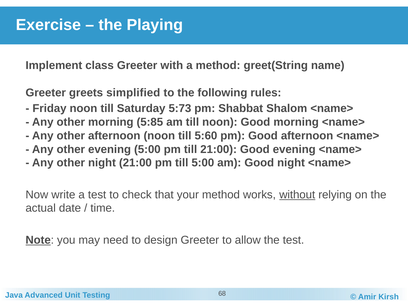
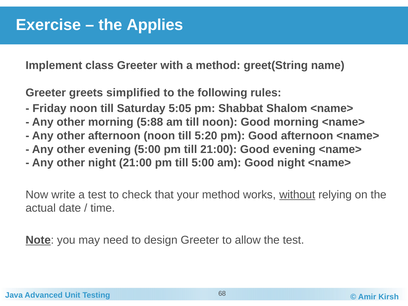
Playing: Playing -> Applies
5:73: 5:73 -> 5:05
5:85: 5:85 -> 5:88
5:60: 5:60 -> 5:20
